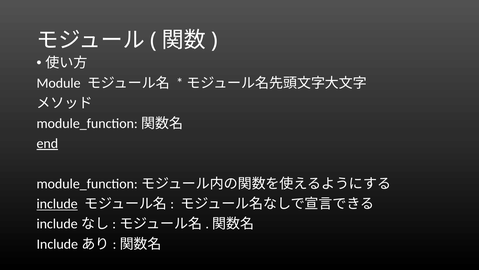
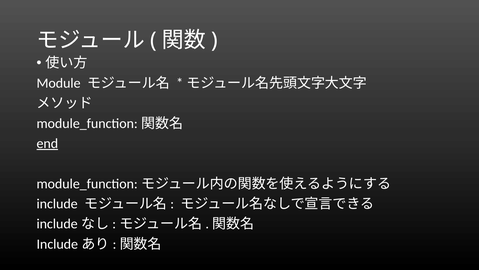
include underline: present -> none
